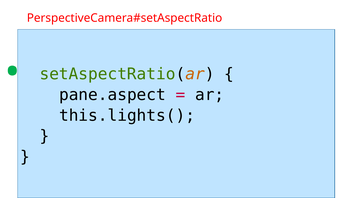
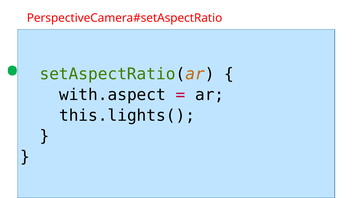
pane.aspect: pane.aspect -> with.aspect
